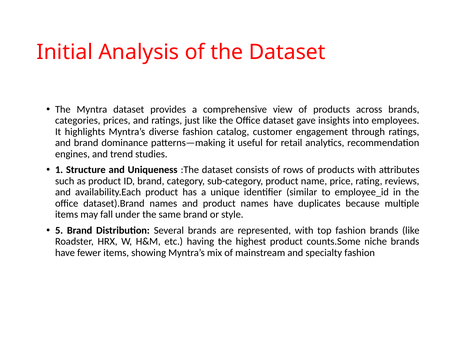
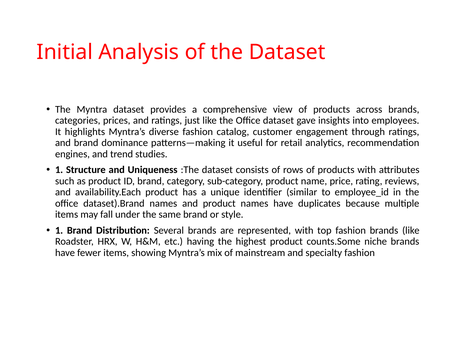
5 at (59, 230): 5 -> 1
